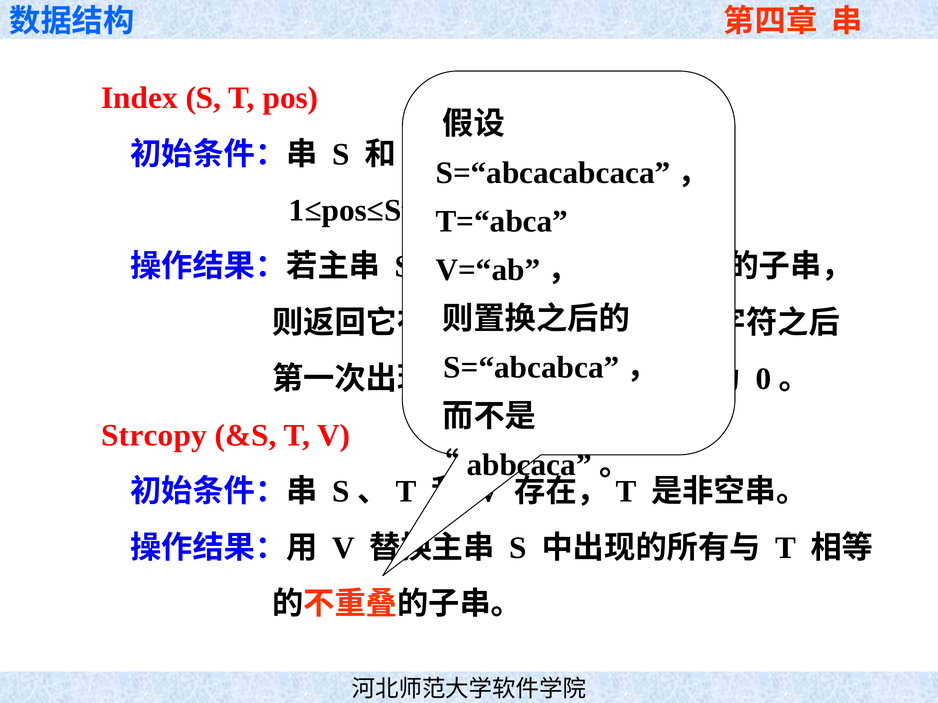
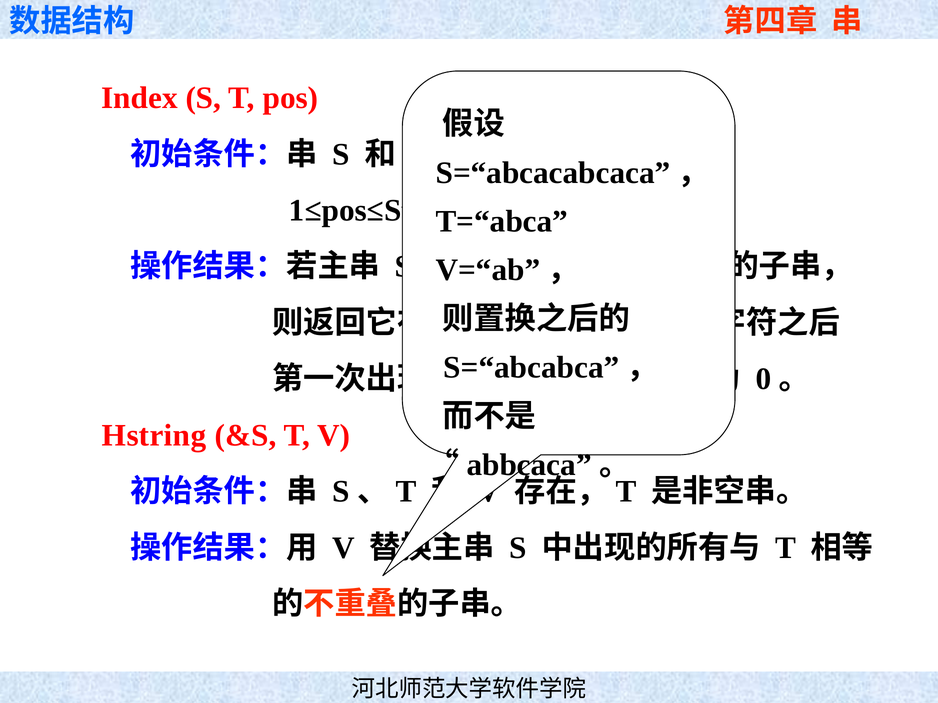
Strcopy: Strcopy -> Hstring
